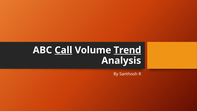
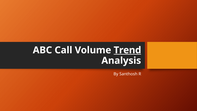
Call underline: present -> none
